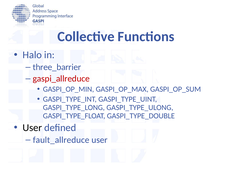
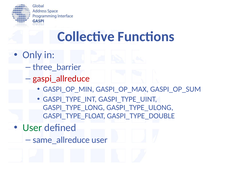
Halo: Halo -> Only
User at (32, 128) colour: black -> green
fault_allreduce: fault_allreduce -> same_allreduce
